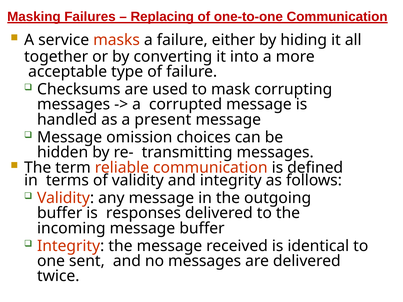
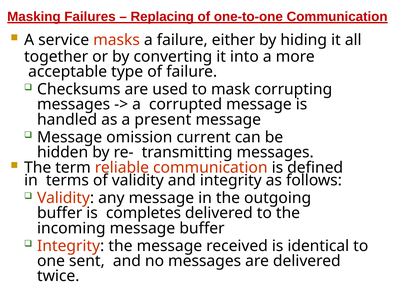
choices: choices -> current
responses: responses -> completes
